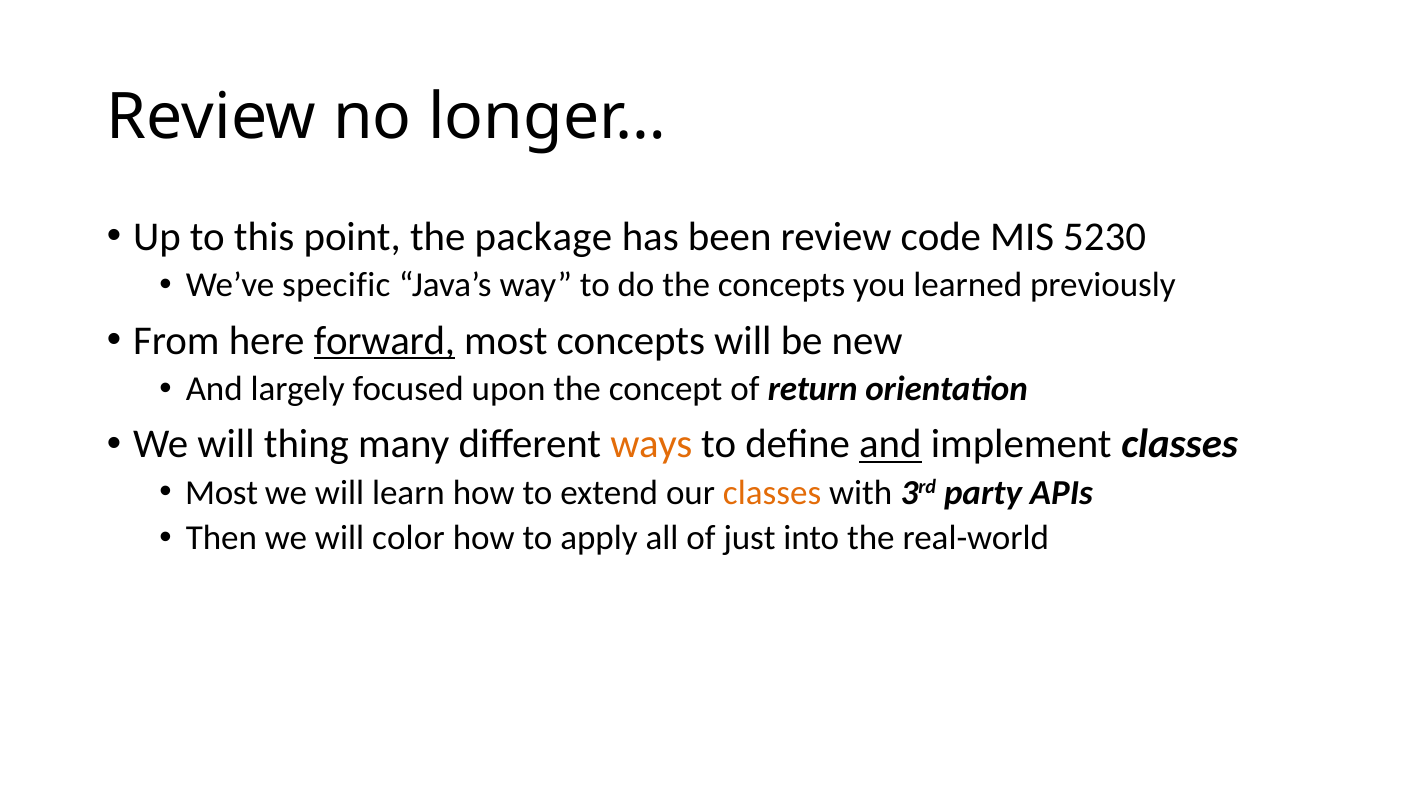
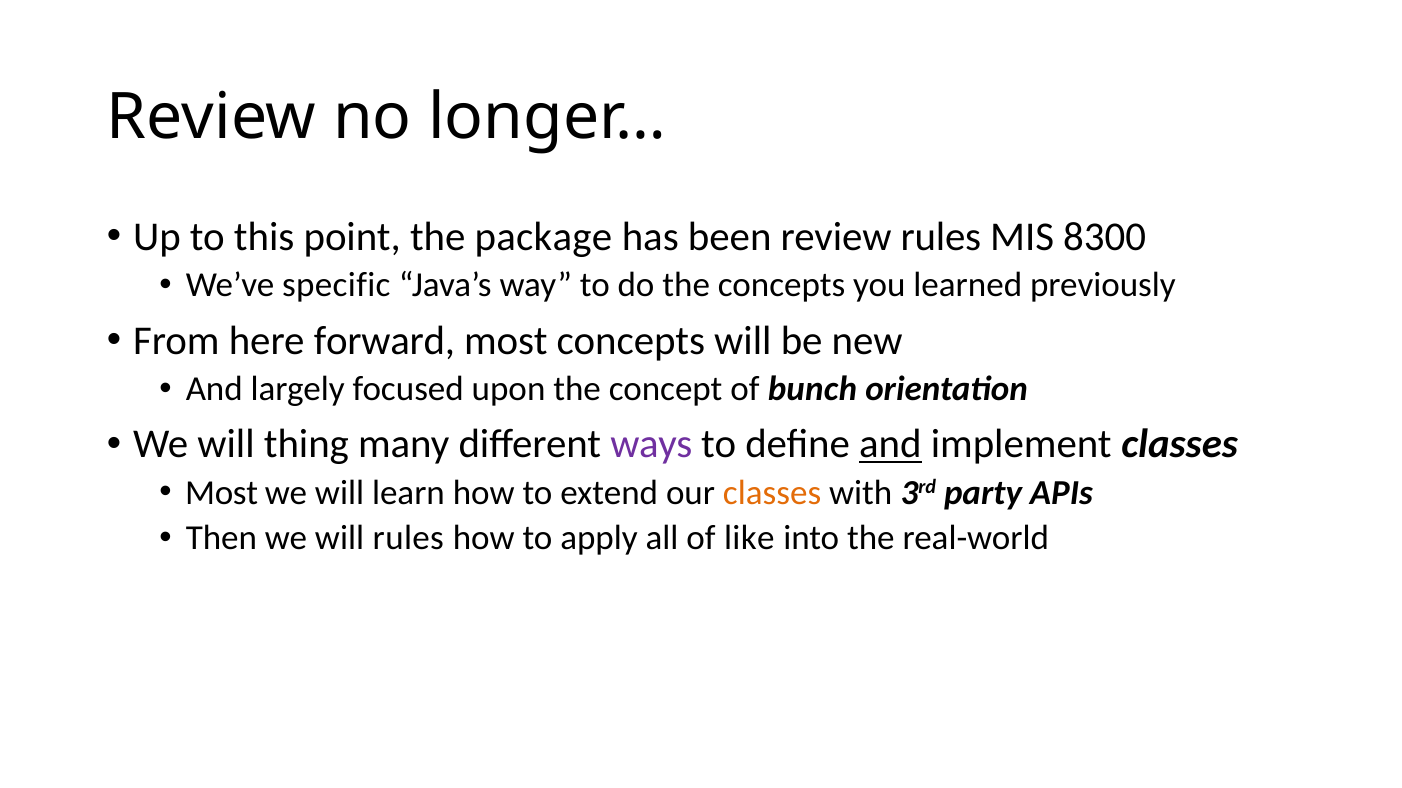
review code: code -> rules
5230: 5230 -> 8300
forward underline: present -> none
return: return -> bunch
ways colour: orange -> purple
will color: color -> rules
just: just -> like
